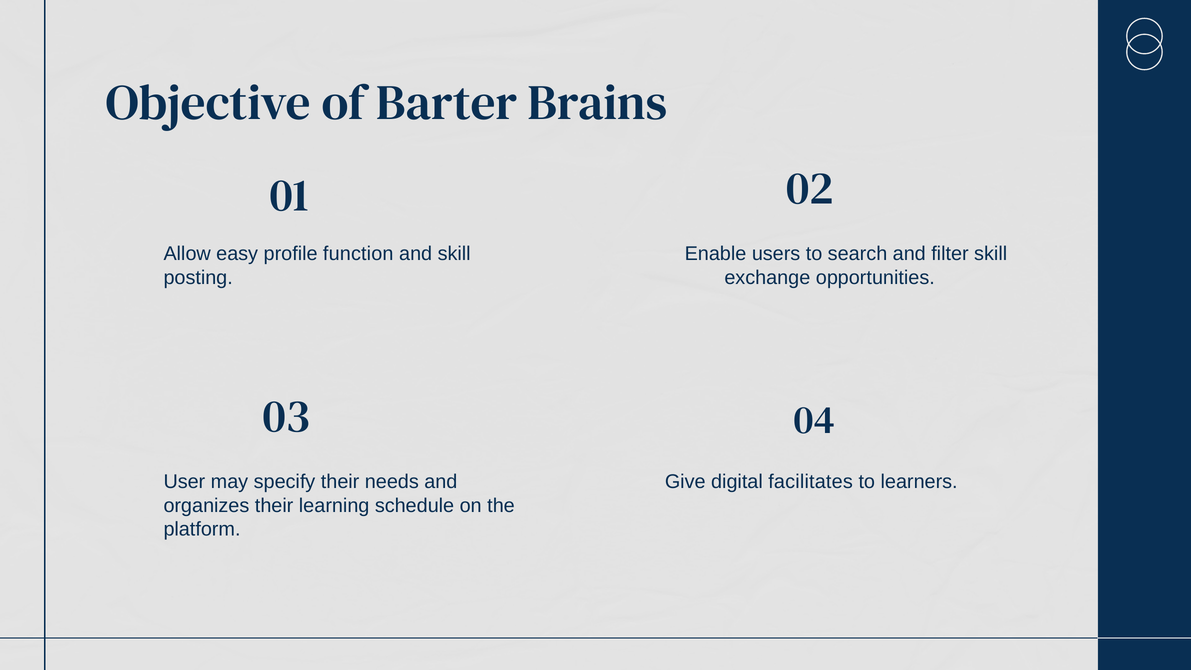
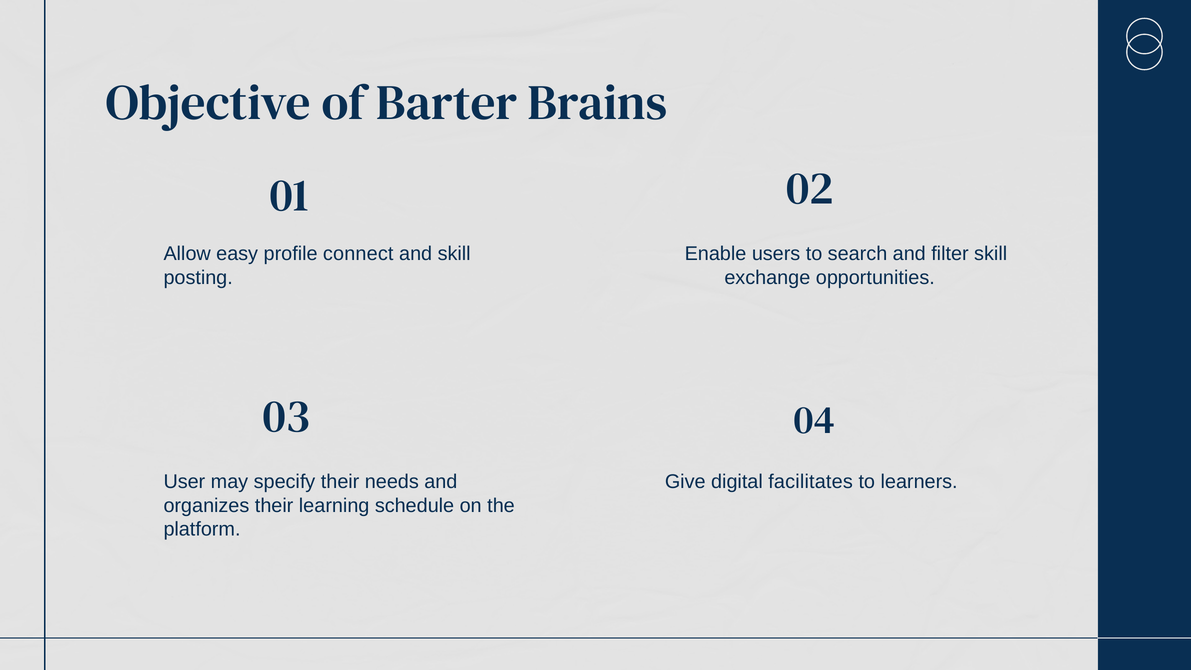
function: function -> connect
